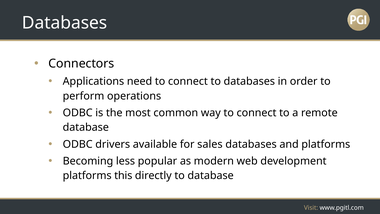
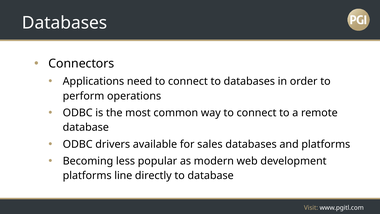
this: this -> line
